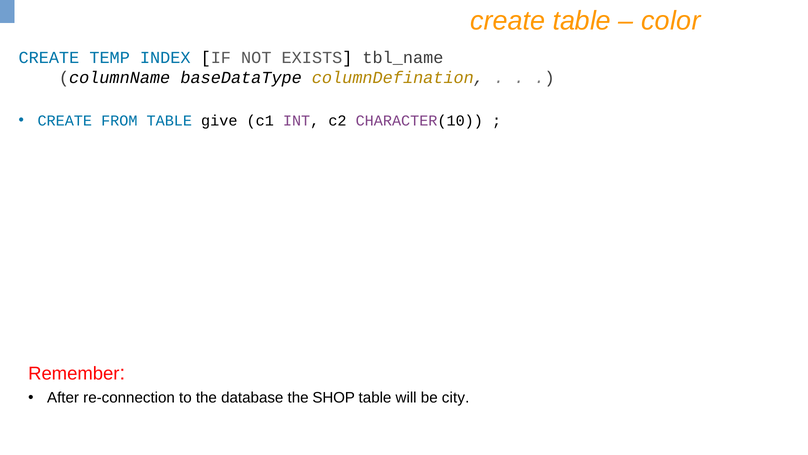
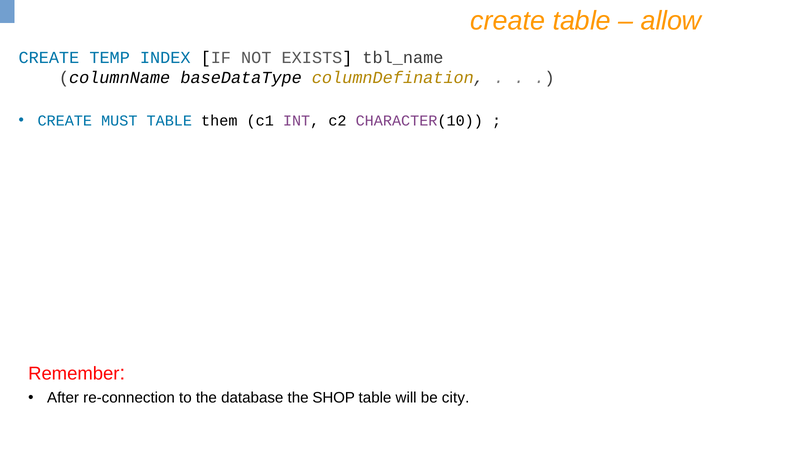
color: color -> allow
FROM: FROM -> MUST
give: give -> them
